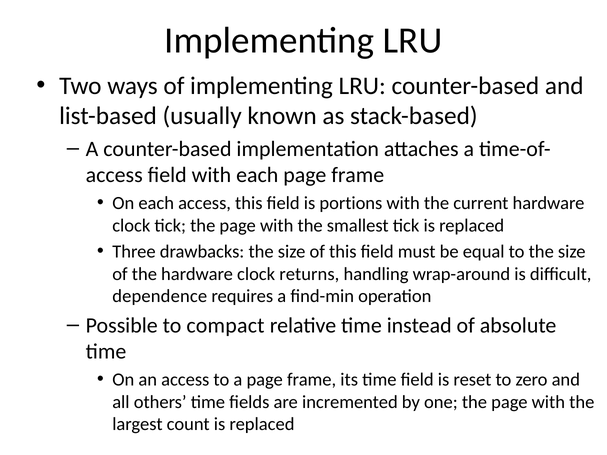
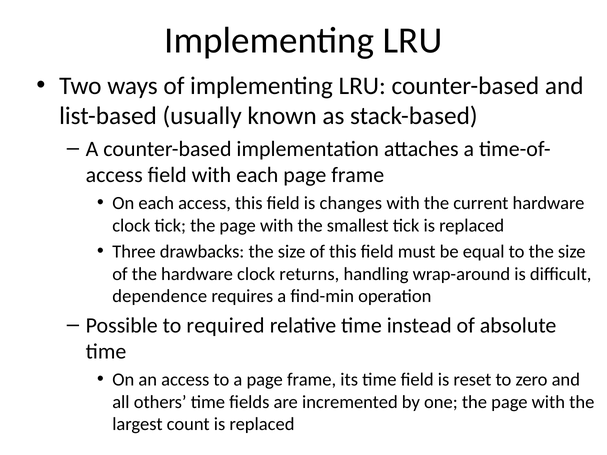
portions: portions -> changes
compact: compact -> required
